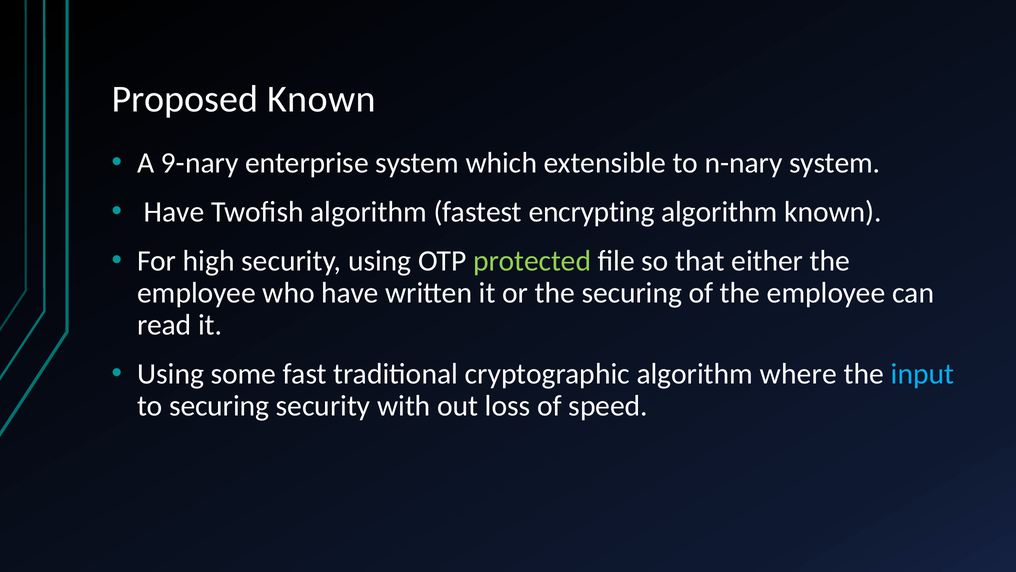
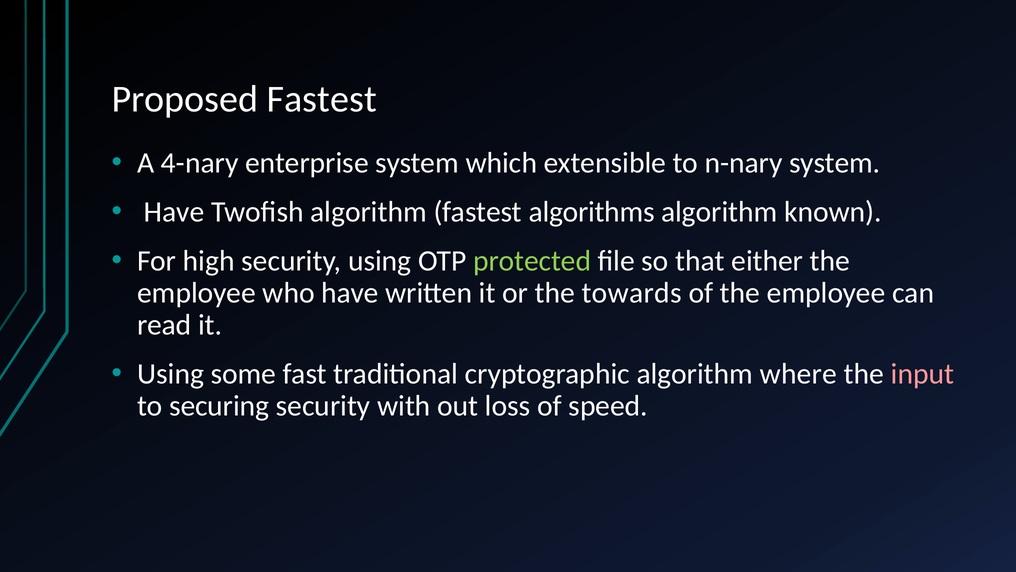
Proposed Known: Known -> Fastest
9-nary: 9-nary -> 4-nary
encrypting: encrypting -> algorithms
the securing: securing -> towards
input colour: light blue -> pink
